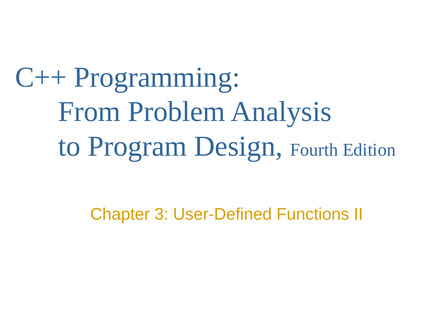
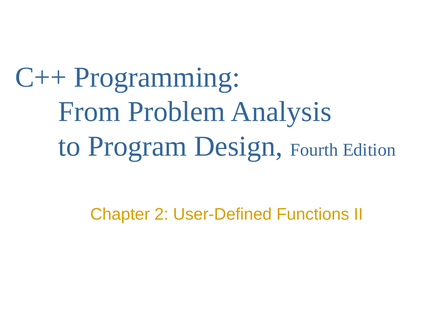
3: 3 -> 2
